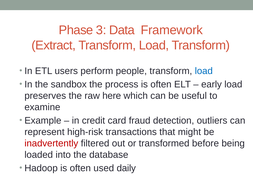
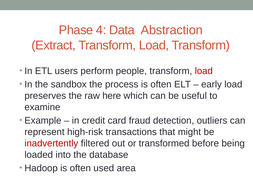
3: 3 -> 4
Framework: Framework -> Abstraction
load at (204, 71) colour: blue -> red
daily: daily -> area
